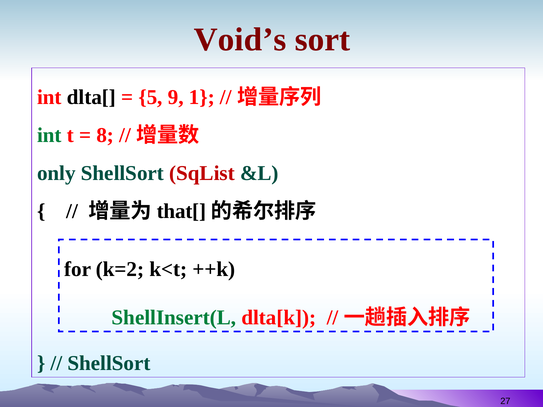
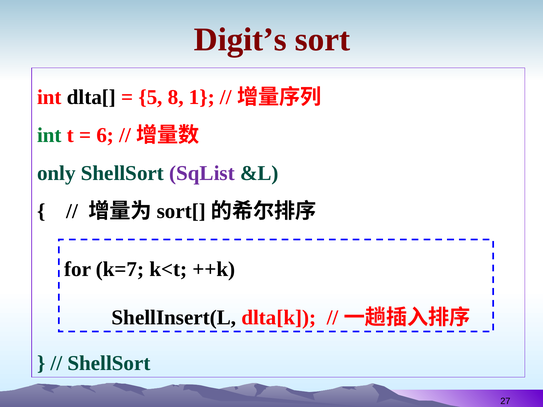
Void’s: Void’s -> Digit’s
9: 9 -> 8
8: 8 -> 6
SqList colour: red -> purple
that[: that[ -> sort[
k=2: k=2 -> k=7
ShellInsert(L colour: green -> black
